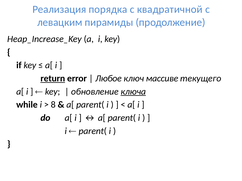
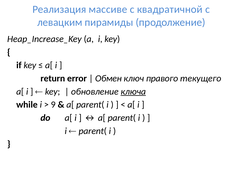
порядка: порядка -> массиве
return underline: present -> none
Любое: Любое -> Обмен
массиве: массиве -> правого
8: 8 -> 9
